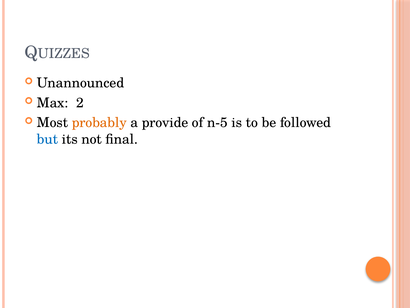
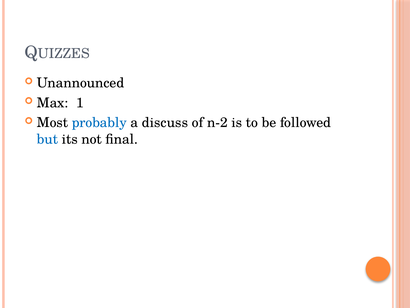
2: 2 -> 1
probably colour: orange -> blue
provide: provide -> discuss
n-5: n-5 -> n-2
